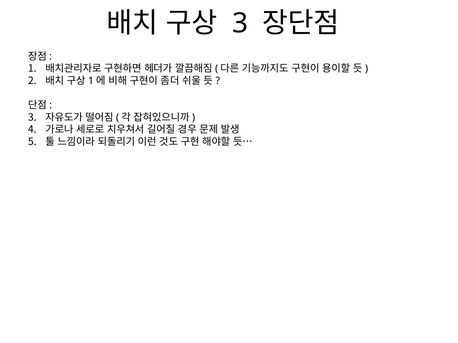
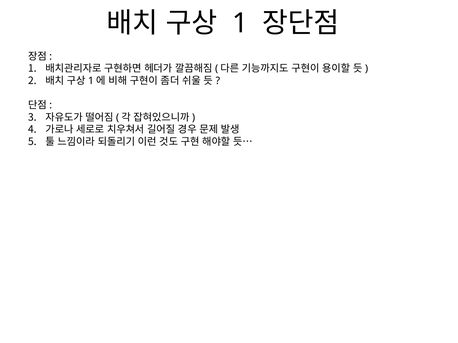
3 at (240, 23): 3 -> 1
